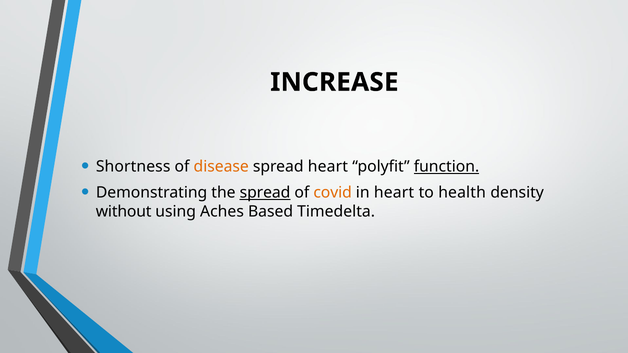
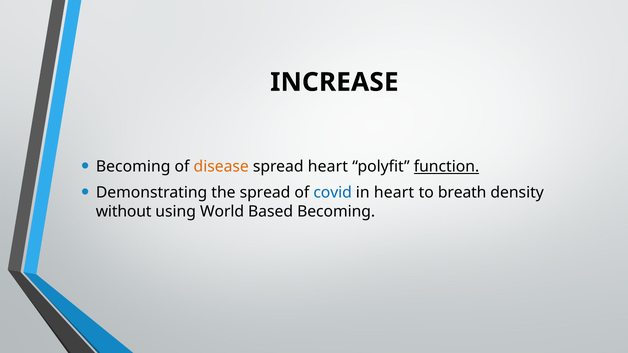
Shortness at (133, 167): Shortness -> Becoming
spread at (265, 193) underline: present -> none
covid colour: orange -> blue
health: health -> breath
Aches: Aches -> World
Based Timedelta: Timedelta -> Becoming
